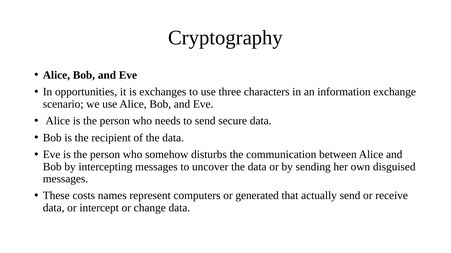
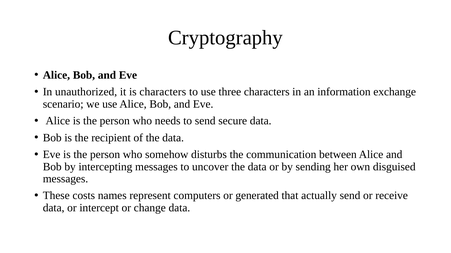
opportunities: opportunities -> unauthorized
is exchanges: exchanges -> characters
